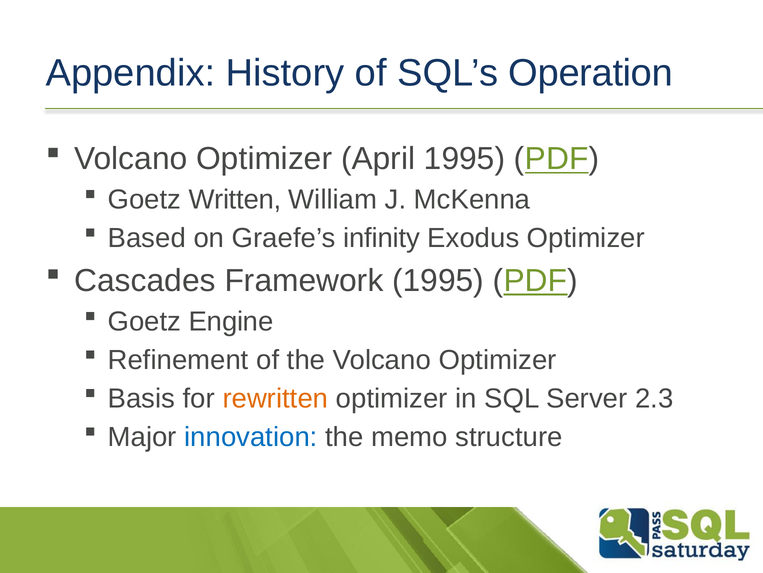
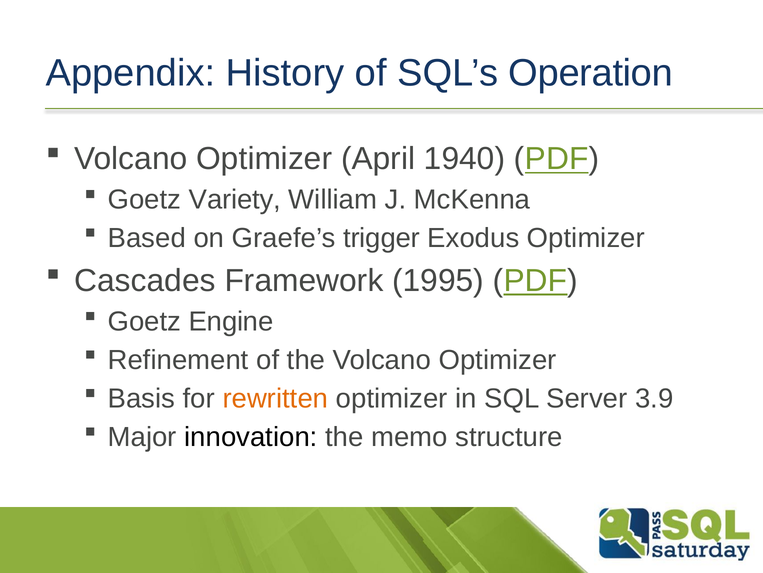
April 1995: 1995 -> 1940
Written: Written -> Variety
infinity: infinity -> trigger
2.3: 2.3 -> 3.9
innovation colour: blue -> black
